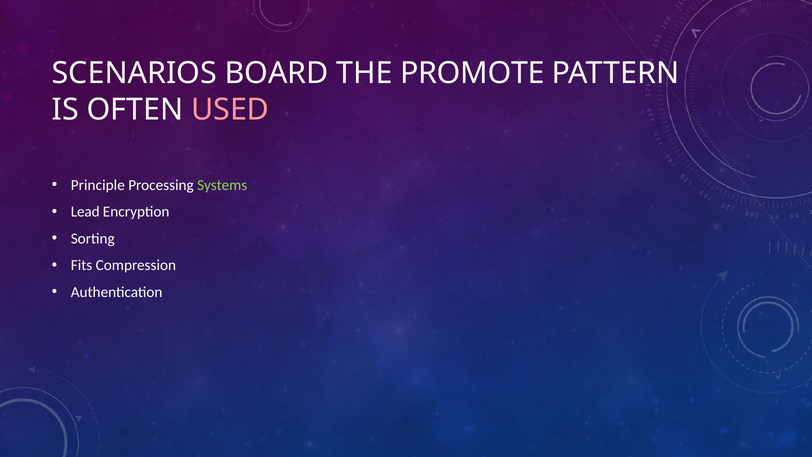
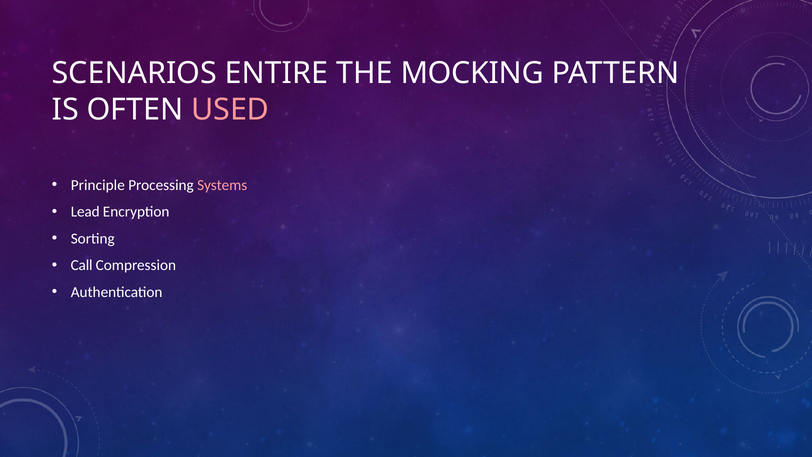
BOARD: BOARD -> ENTIRE
PROMOTE: PROMOTE -> MOCKING
Systems colour: light green -> pink
Fits: Fits -> Call
